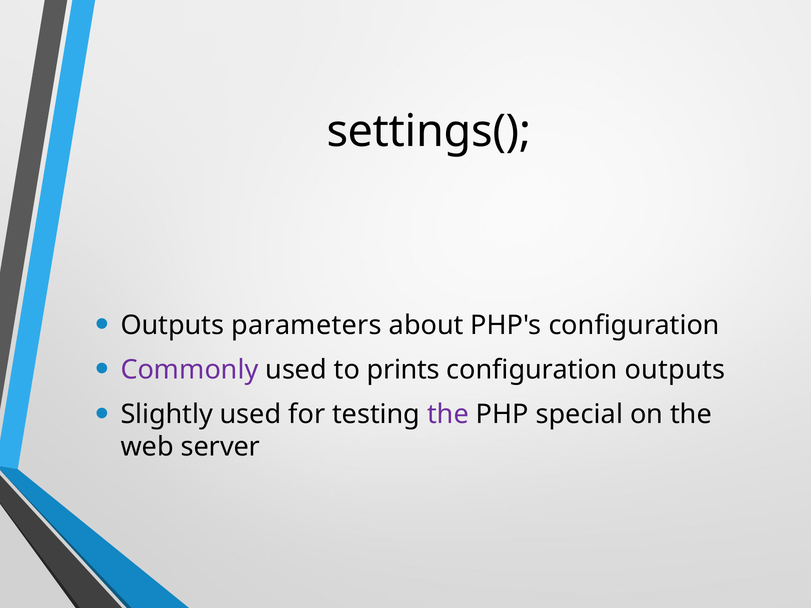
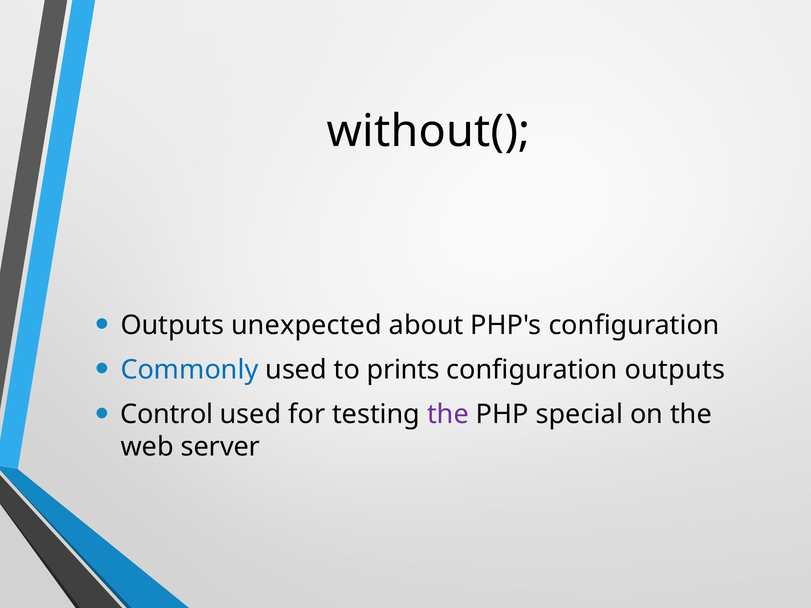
settings(: settings( -> without(
parameters: parameters -> unexpected
Commonly colour: purple -> blue
Slightly: Slightly -> Control
